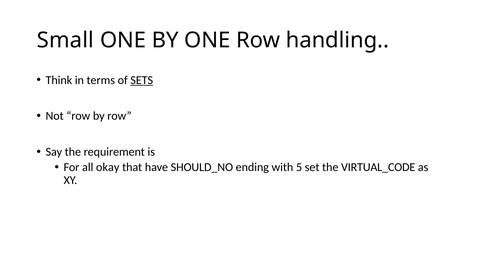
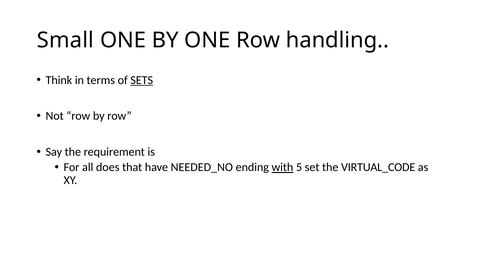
okay: okay -> does
SHOULD_NO: SHOULD_NO -> NEEDED_NO
with underline: none -> present
